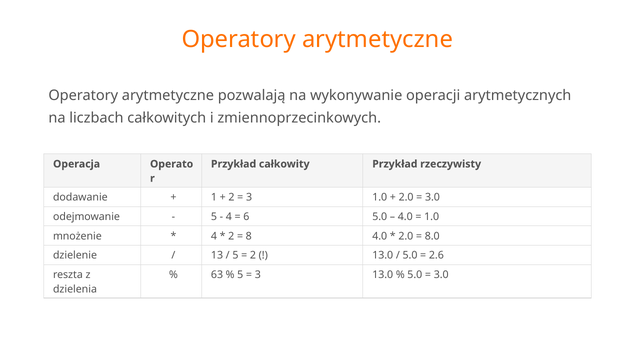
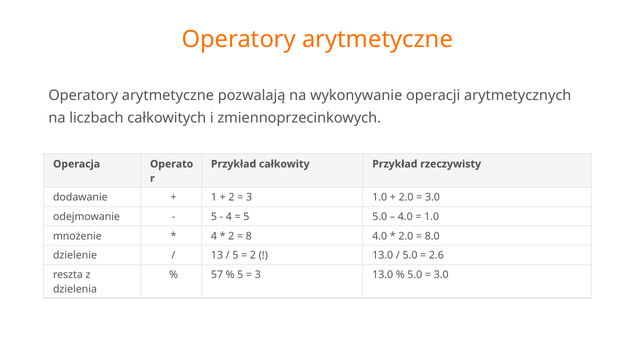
6 at (246, 217): 6 -> 5
63: 63 -> 57
